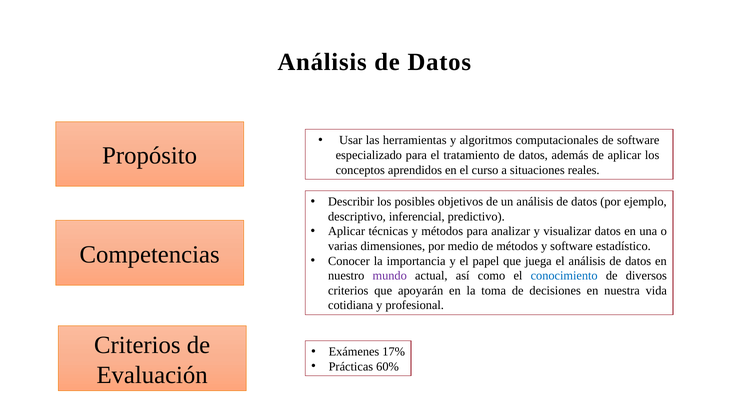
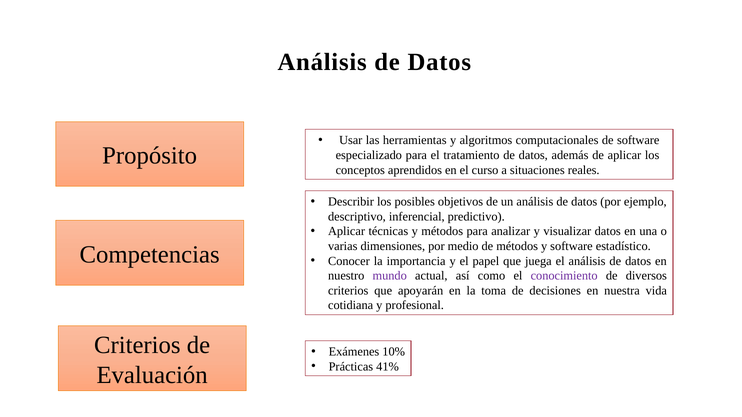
conocimiento colour: blue -> purple
17%: 17% -> 10%
60%: 60% -> 41%
